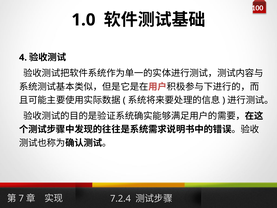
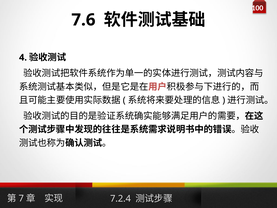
1.0: 1.0 -> 7.6
